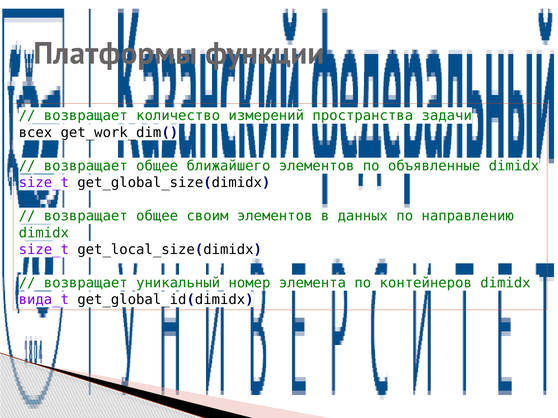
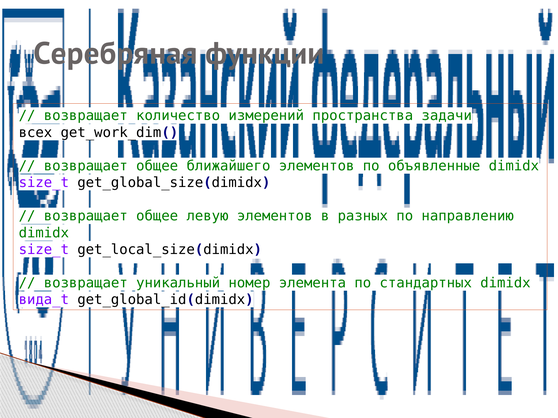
Платформы: Платформы -> Серебряная
своим: своим -> левую
данных: данных -> разных
контейнеров: контейнеров -> стандартных
